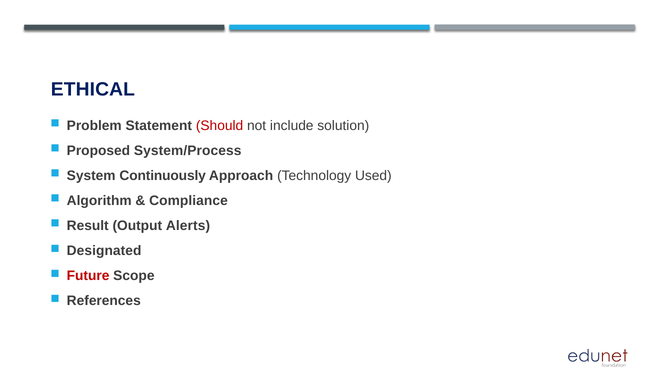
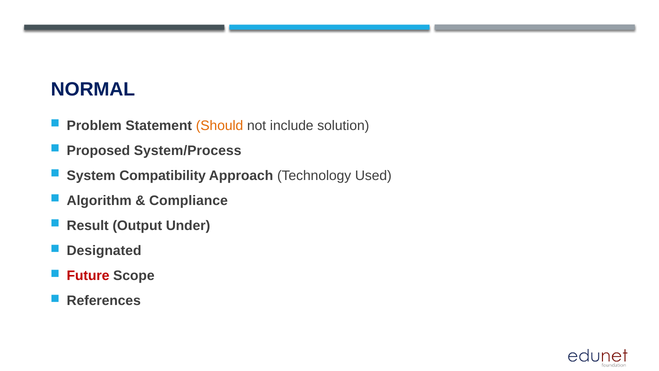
ETHICAL: ETHICAL -> NORMAL
Should colour: red -> orange
Continuously: Continuously -> Compatibility
Alerts: Alerts -> Under
